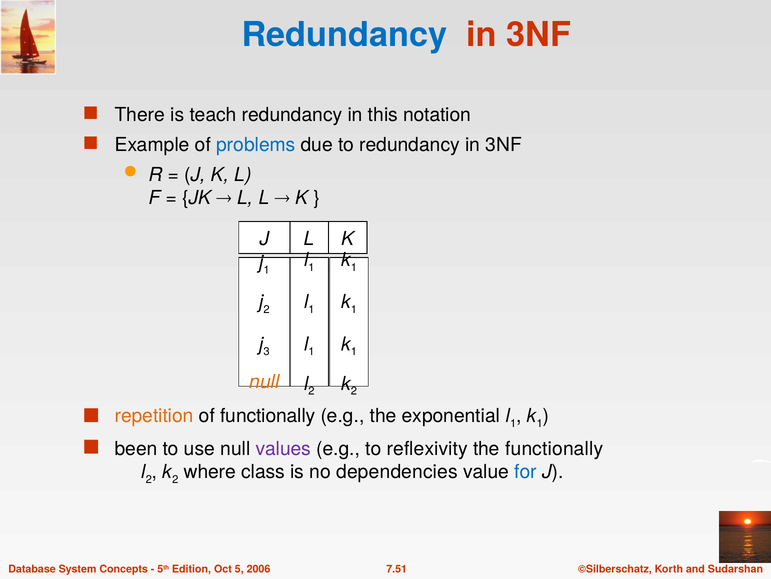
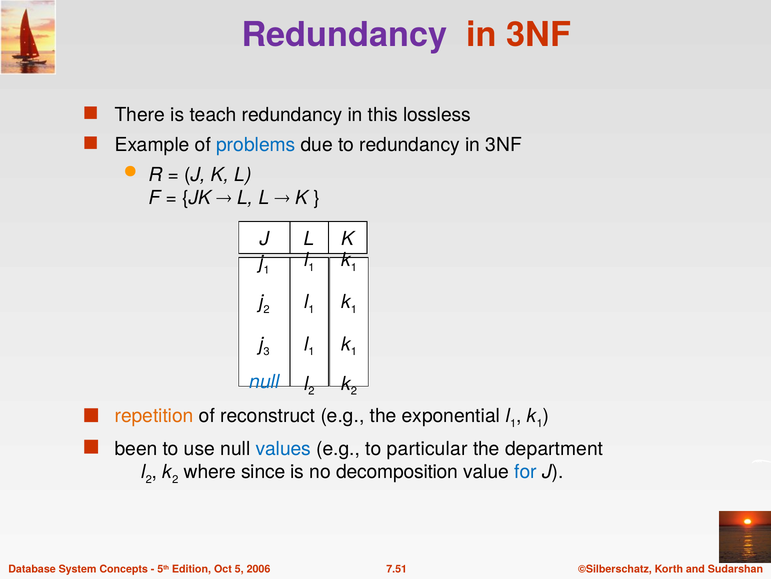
Redundancy at (344, 35) colour: blue -> purple
notation: notation -> lossless
null at (264, 381) colour: orange -> blue
of functionally: functionally -> reconstruct
values colour: purple -> blue
reflexivity: reflexivity -> particular
the functionally: functionally -> department
class: class -> since
dependencies: dependencies -> decomposition
